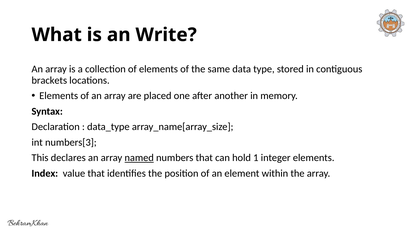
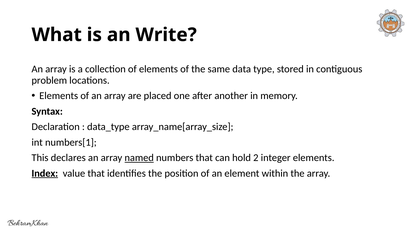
brackets: brackets -> problem
numbers[3: numbers[3 -> numbers[1
1: 1 -> 2
Index underline: none -> present
